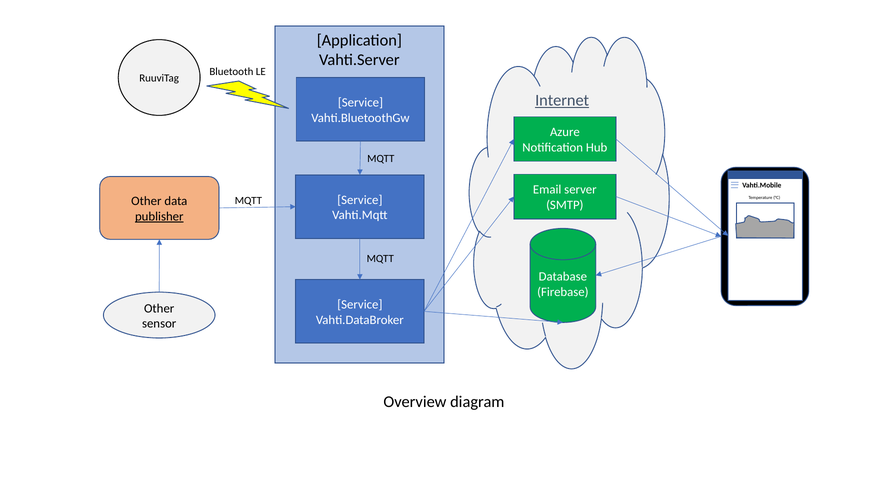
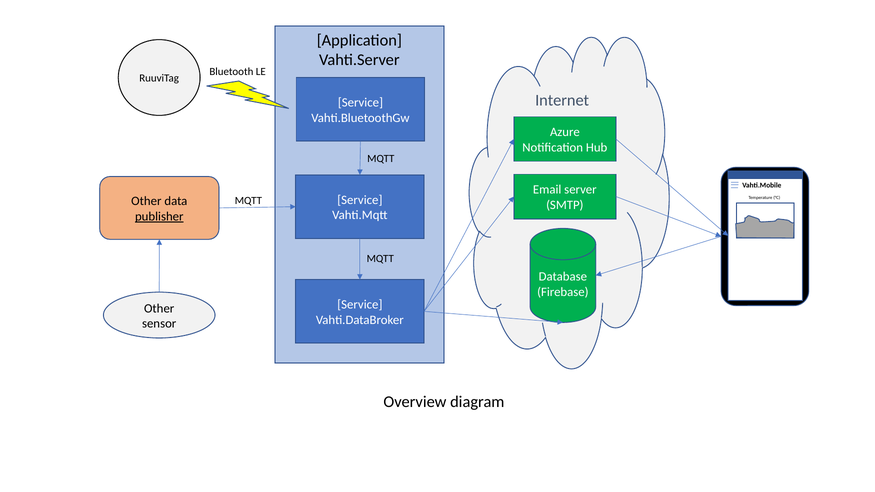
Internet underline: present -> none
